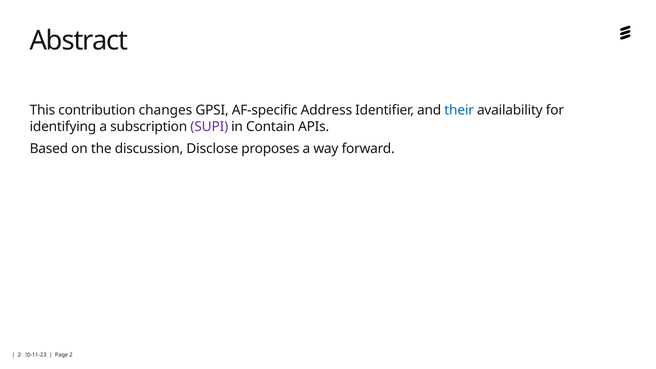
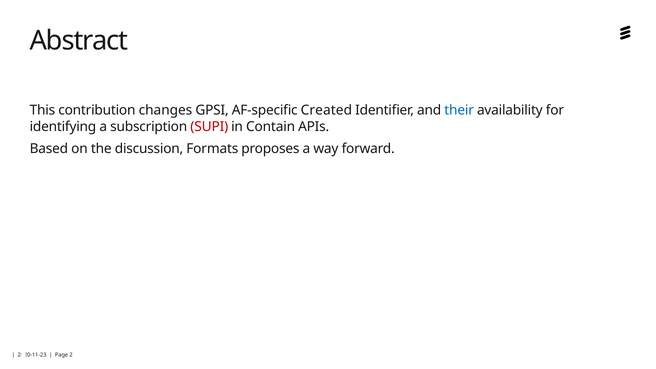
Address: Address -> Created
SUPI colour: purple -> red
Disclose: Disclose -> Formats
